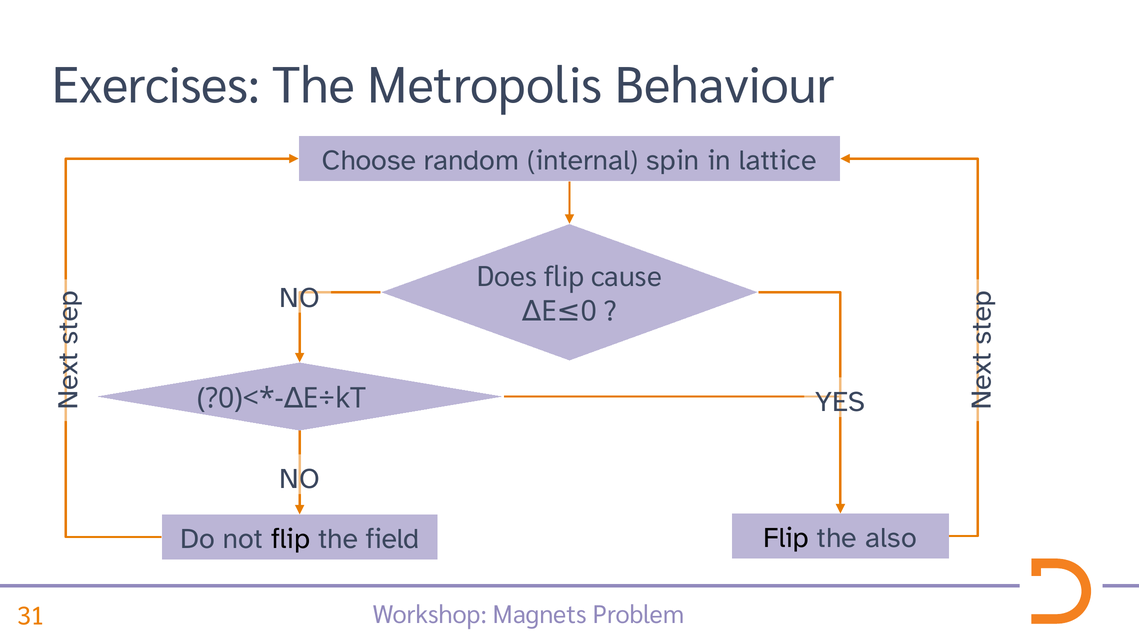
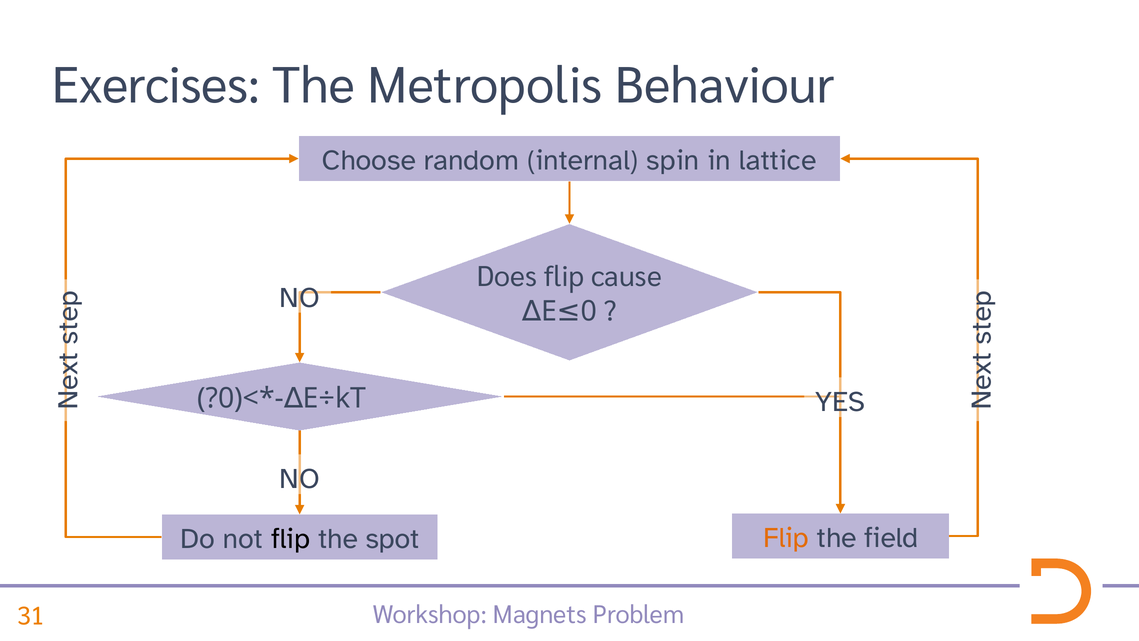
Flip at (786, 538) colour: black -> orange
also: also -> field
field: field -> spot
